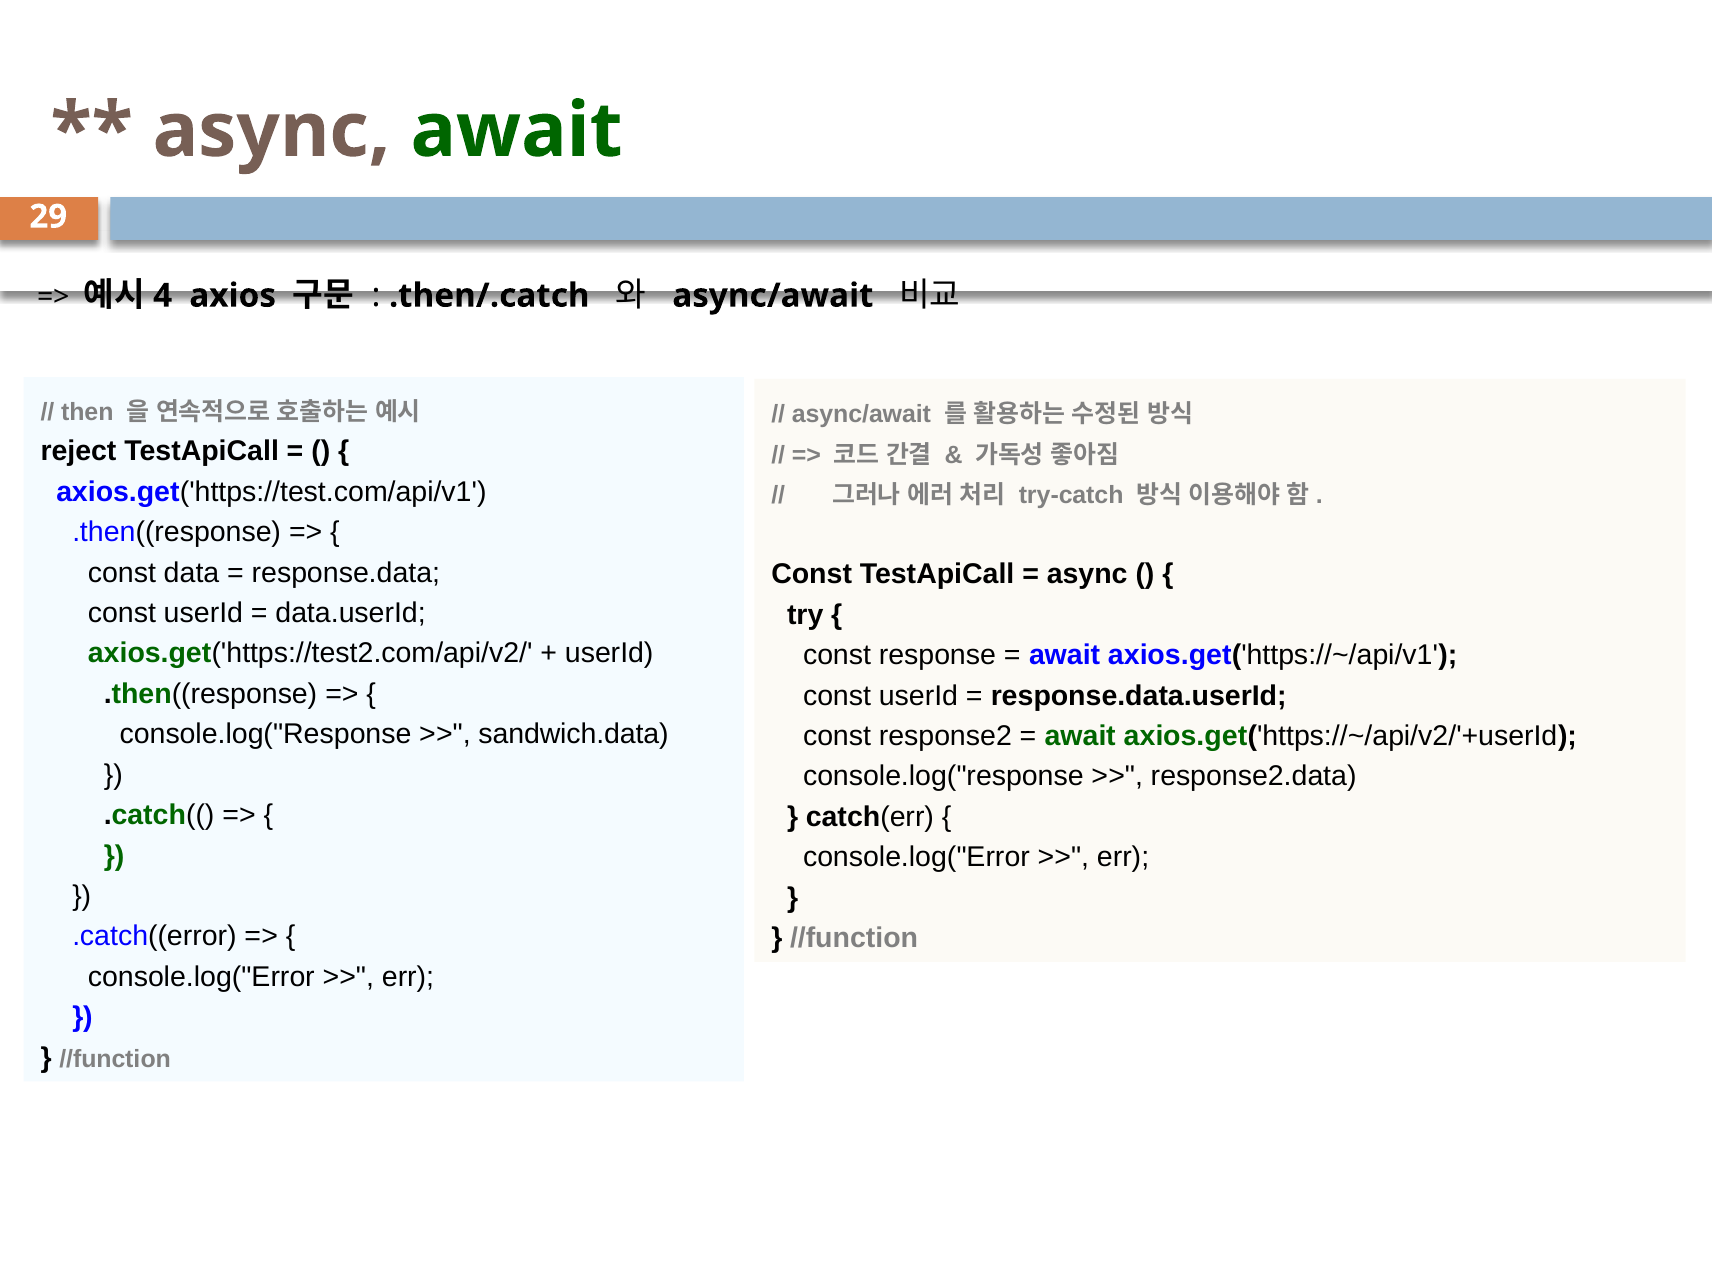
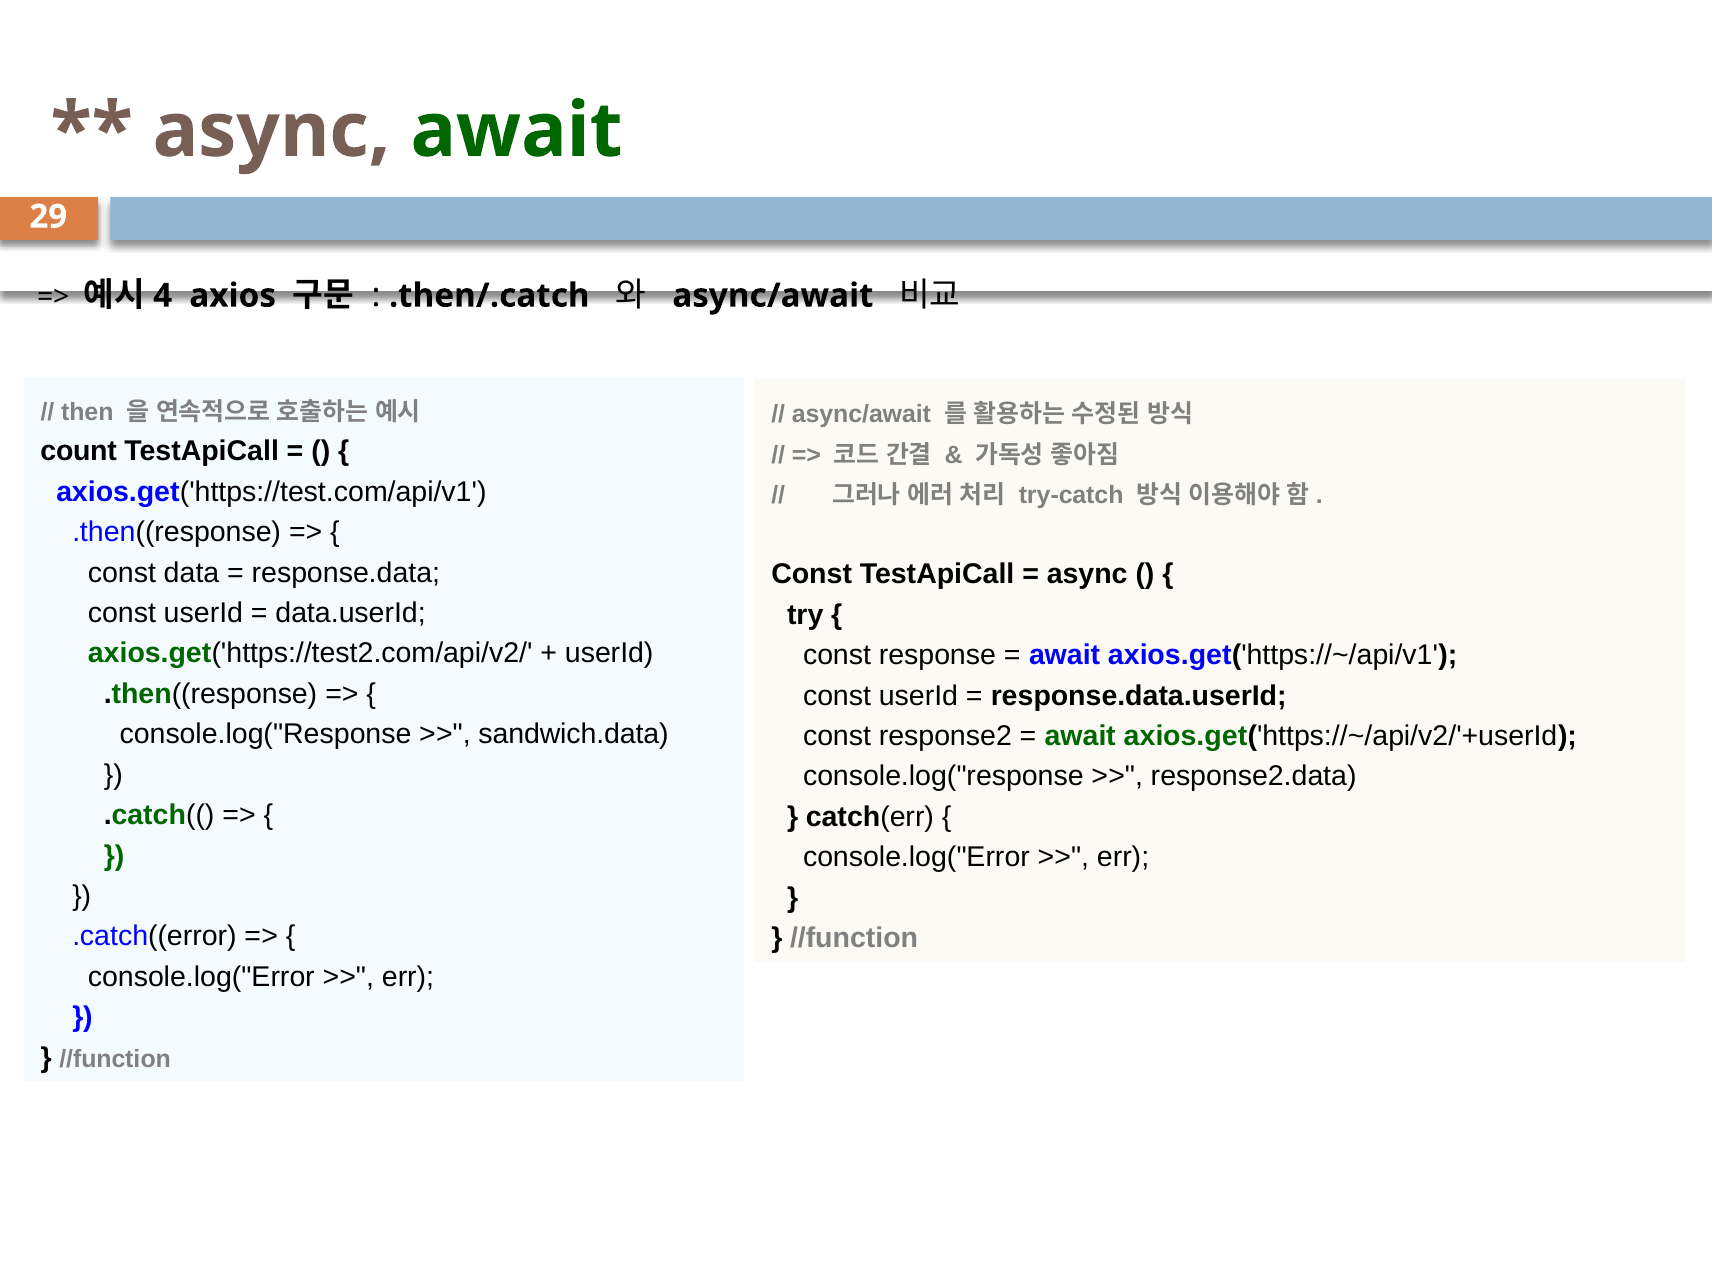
reject: reject -> count
